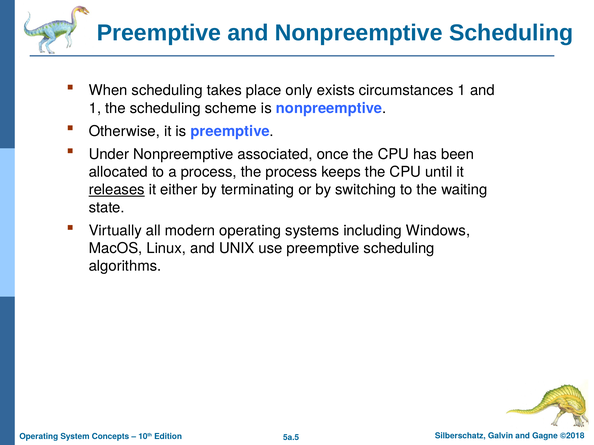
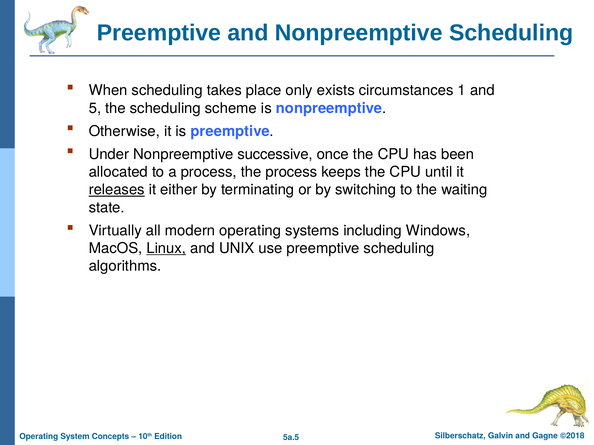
1 at (95, 108): 1 -> 5
associated: associated -> successive
Linux underline: none -> present
